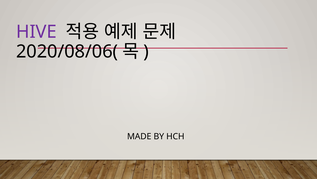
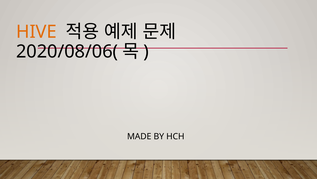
HIVE colour: purple -> orange
